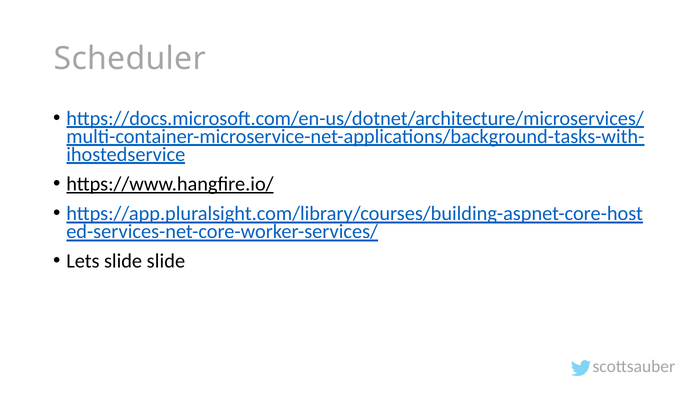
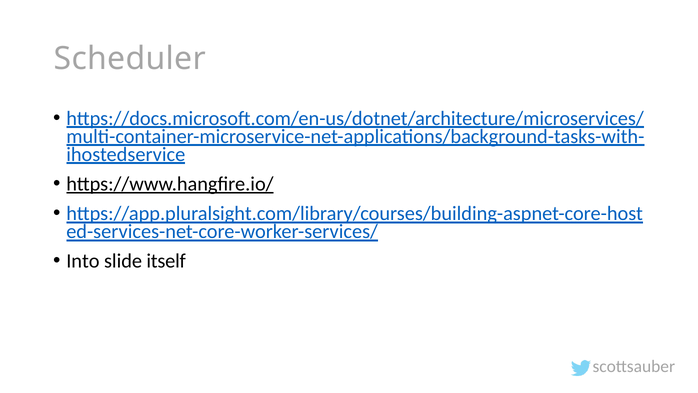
Lets: Lets -> Into
slide slide: slide -> itself
